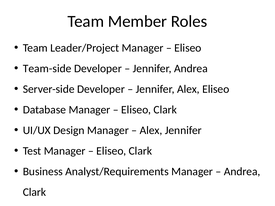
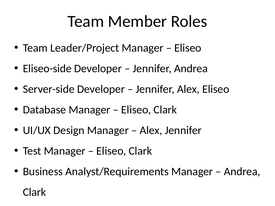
Team-side: Team-side -> Eliseo-side
